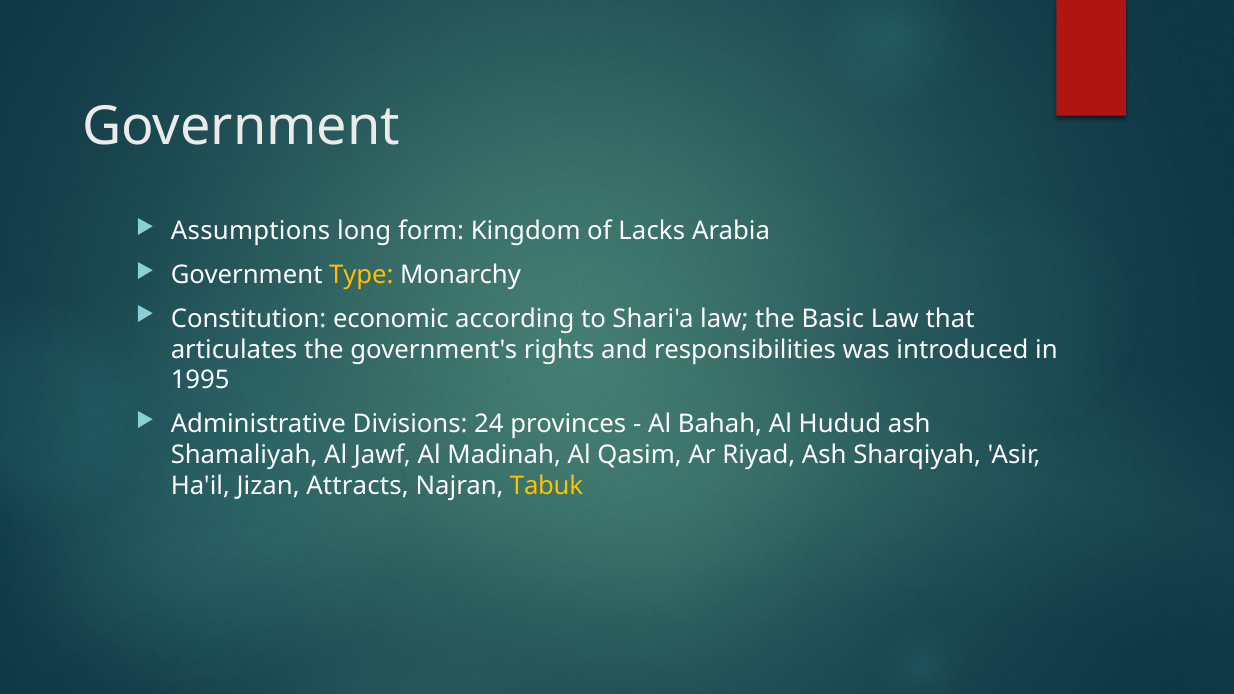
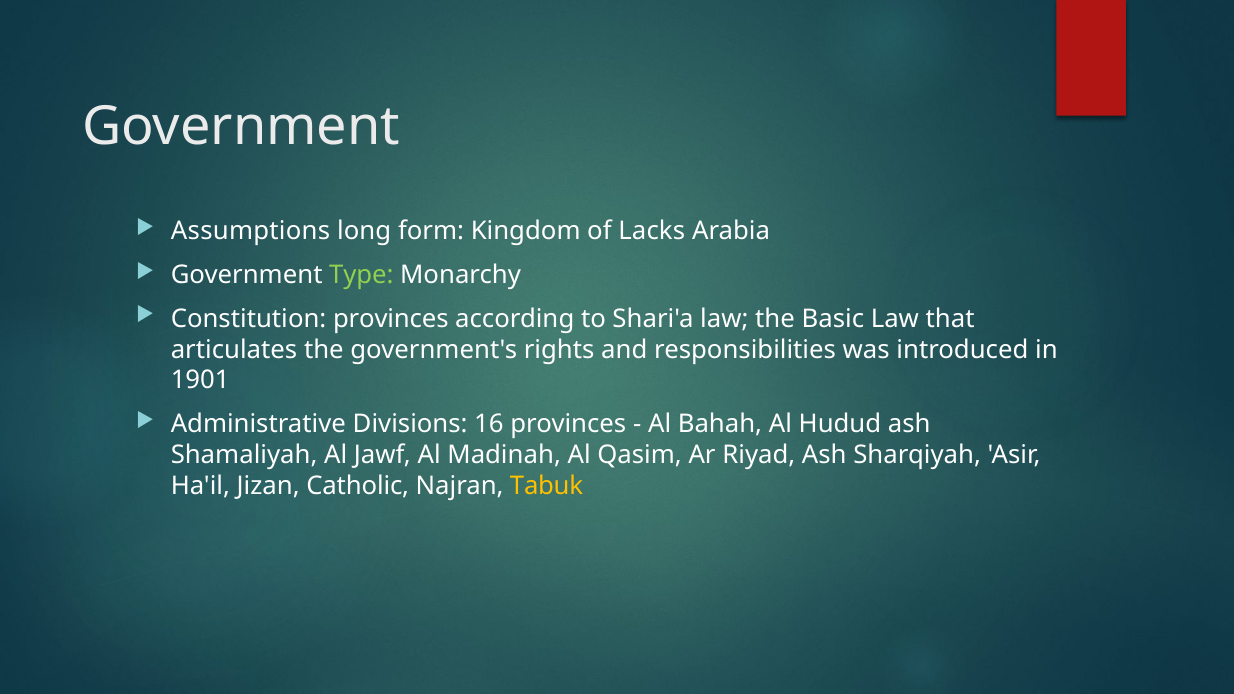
Type colour: yellow -> light green
Constitution economic: economic -> provinces
1995: 1995 -> 1901
24: 24 -> 16
Attracts: Attracts -> Catholic
